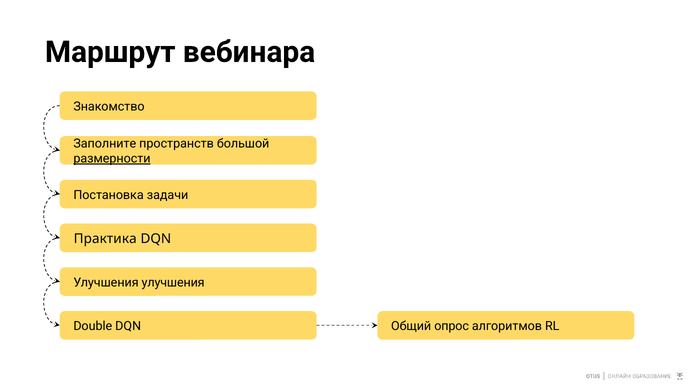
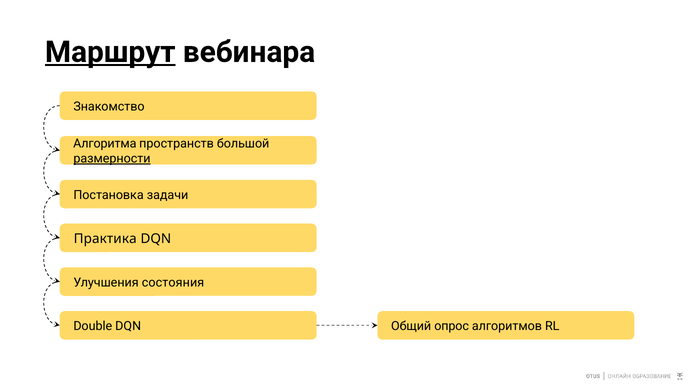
Маршрут underline: none -> present
Заполните: Заполните -> Алгоритма
Улучшения улучшения: улучшения -> состояния
